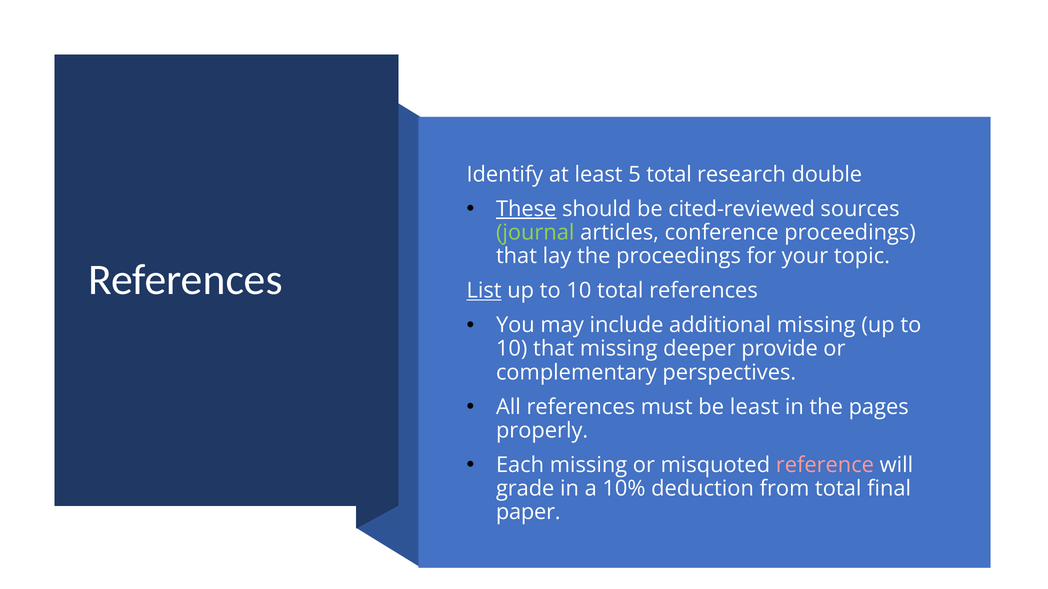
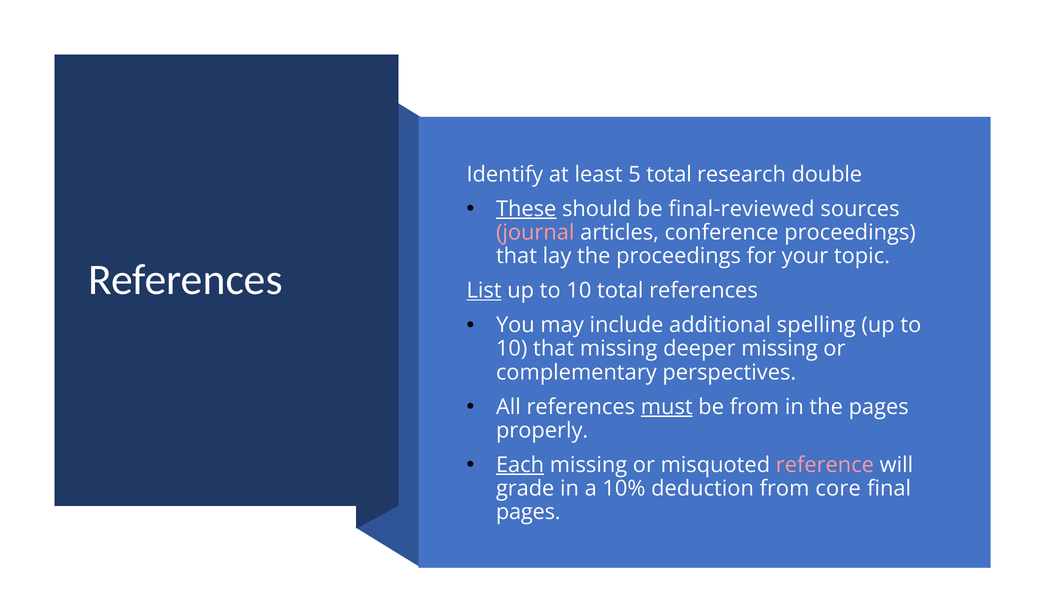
cited-reviewed: cited-reviewed -> final-reviewed
journal colour: light green -> pink
additional missing: missing -> spelling
deeper provide: provide -> missing
must underline: none -> present
be least: least -> from
Each underline: none -> present
from total: total -> core
paper at (528, 513): paper -> pages
